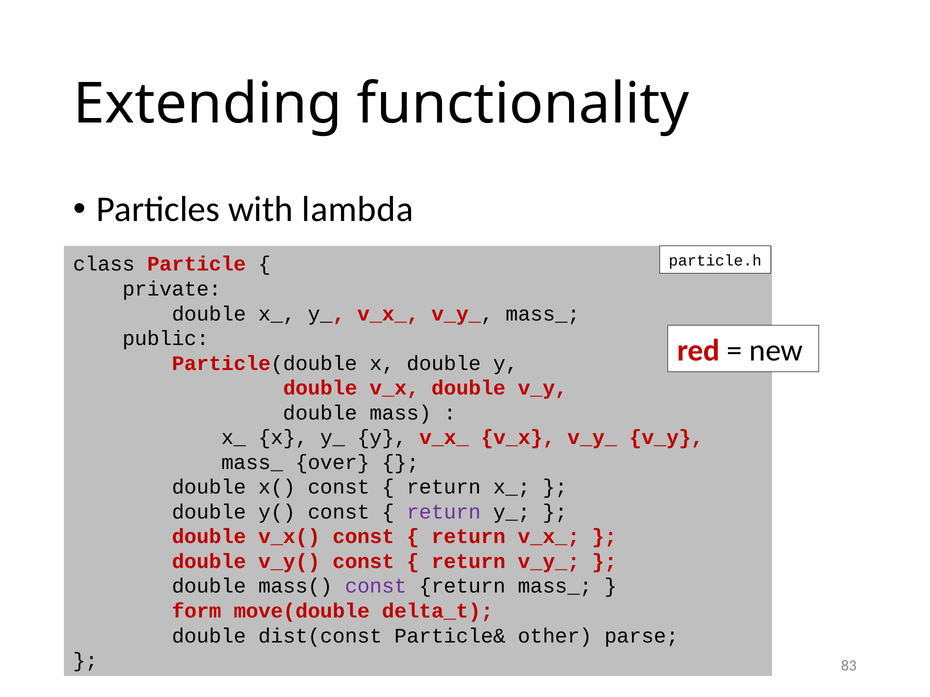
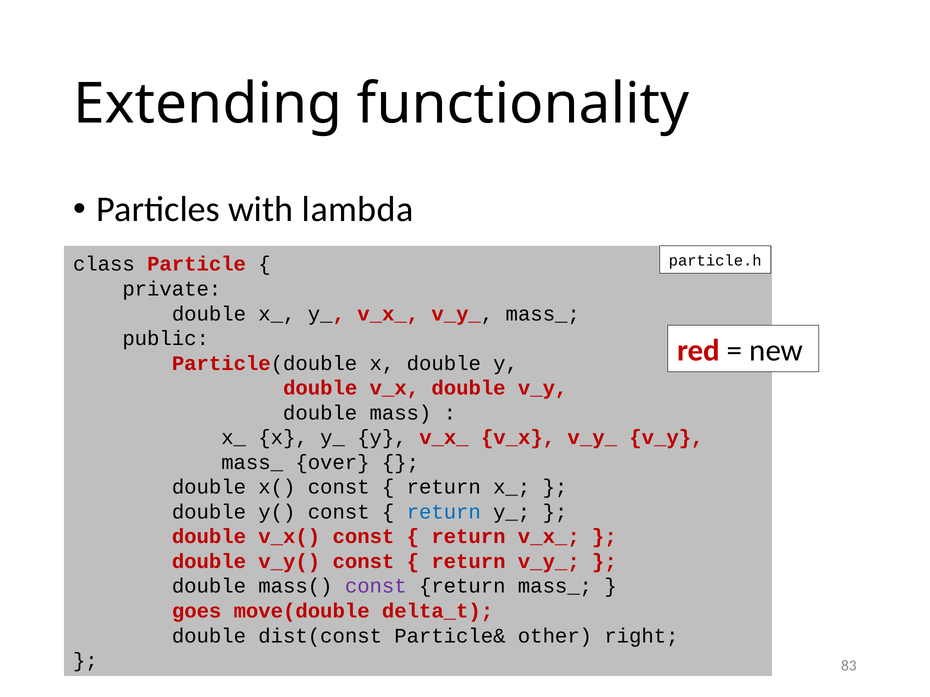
return at (444, 512) colour: purple -> blue
form: form -> goes
parse: parse -> right
